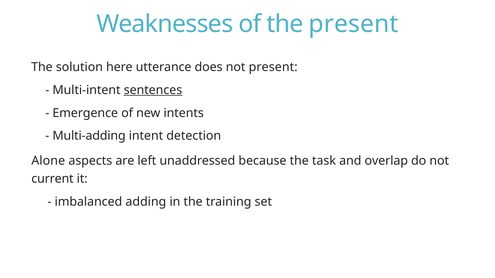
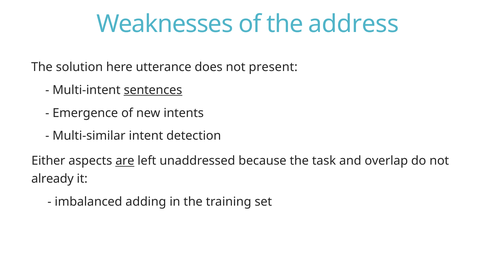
the present: present -> address
Multi-adding: Multi-adding -> Multi-similar
Alone: Alone -> Either
are underline: none -> present
current: current -> already
